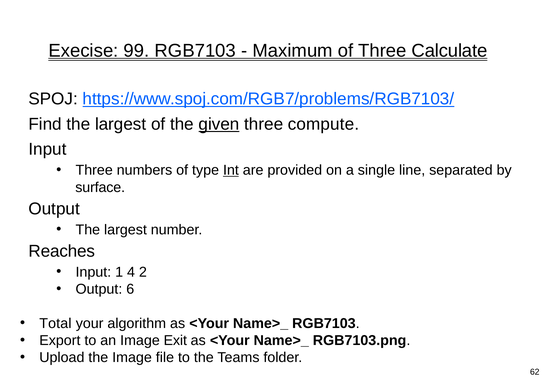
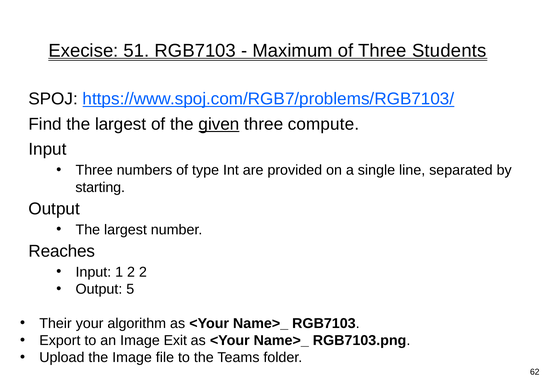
99: 99 -> 51
Calculate: Calculate -> Students
Int underline: present -> none
surface: surface -> starting
1 4: 4 -> 2
6: 6 -> 5
Total: Total -> Their
